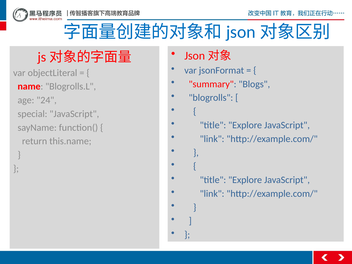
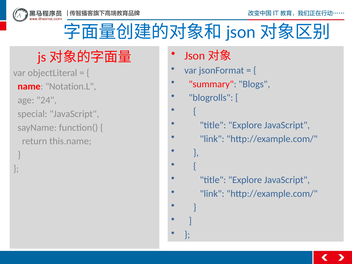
Blogrolls.L: Blogrolls.L -> Notation.L
